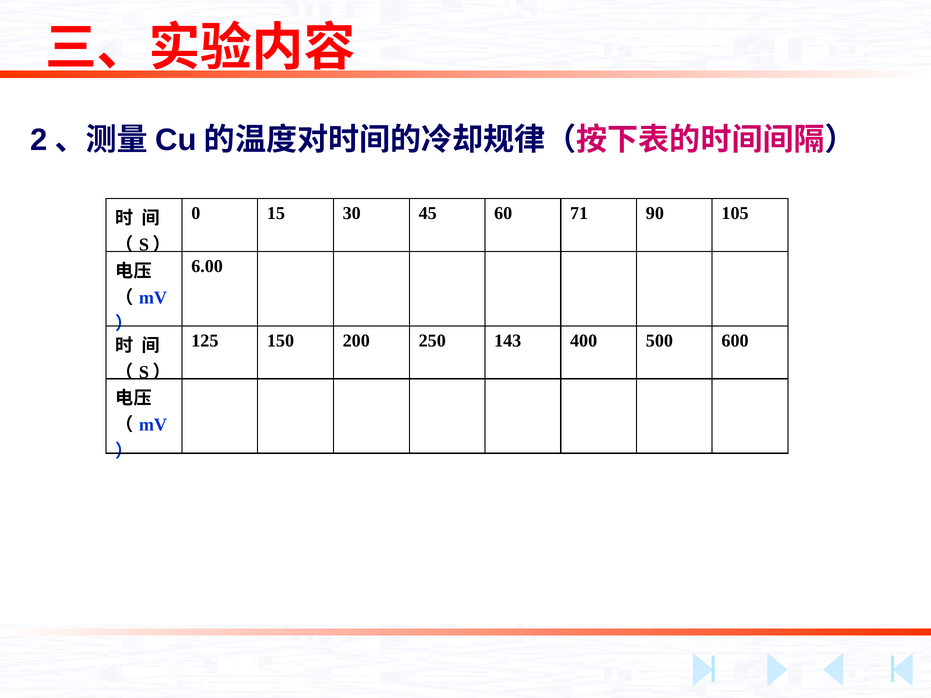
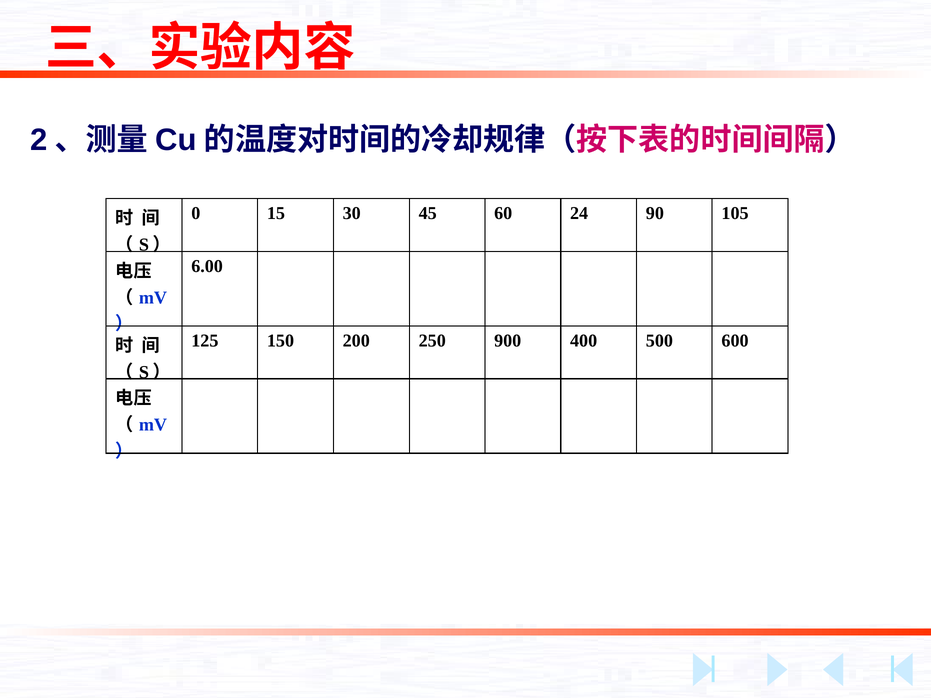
71: 71 -> 24
143: 143 -> 900
